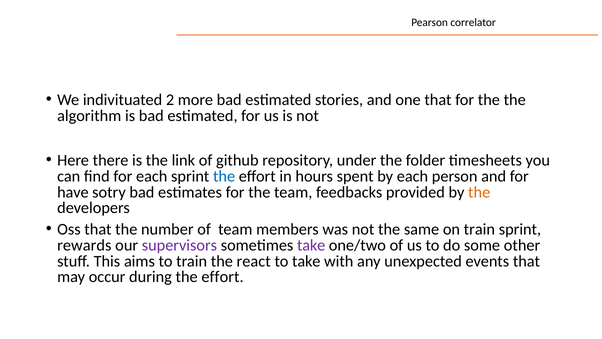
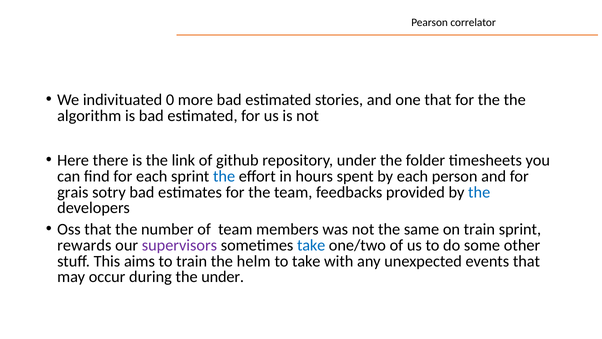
2: 2 -> 0
have: have -> grais
the at (479, 192) colour: orange -> blue
take at (311, 245) colour: purple -> blue
react: react -> helm
during the effort: effort -> under
